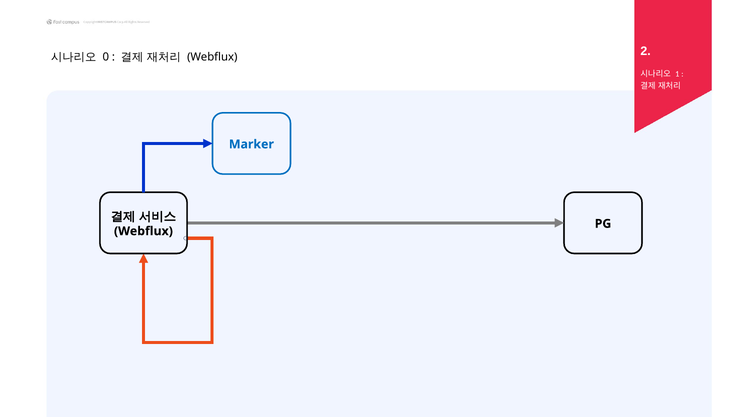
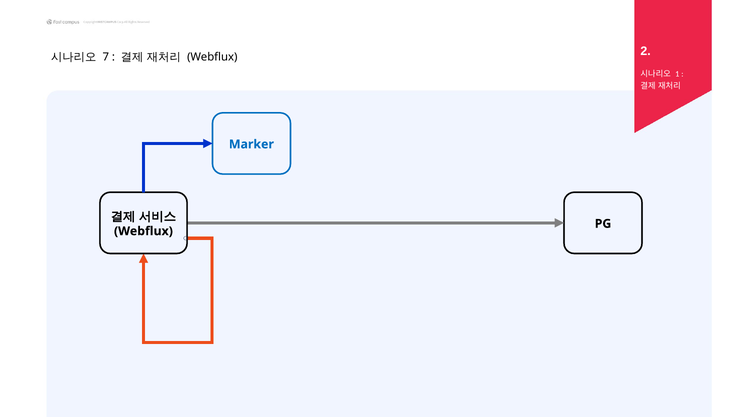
0: 0 -> 7
